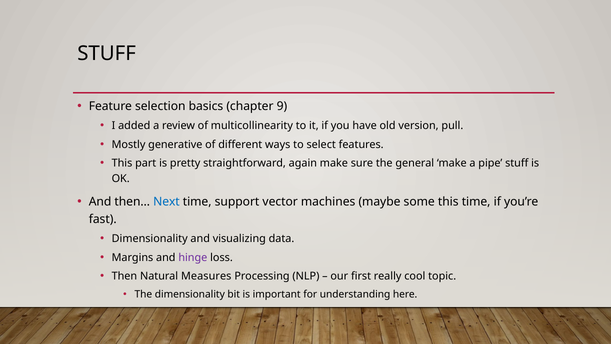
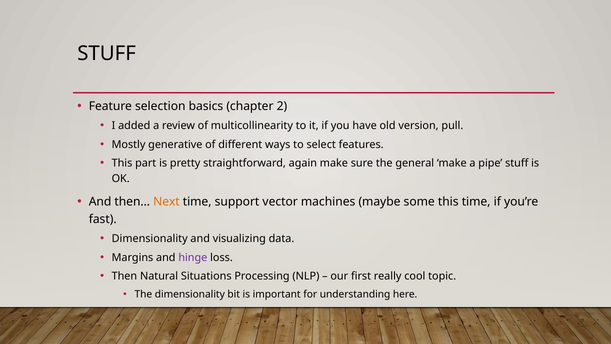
9: 9 -> 2
Next colour: blue -> orange
Measures: Measures -> Situations
